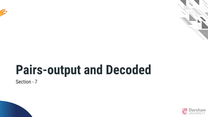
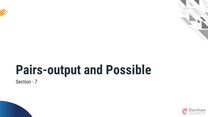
Decoded: Decoded -> Possible
